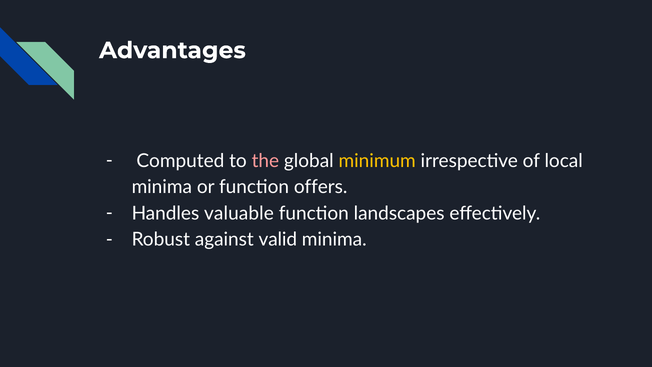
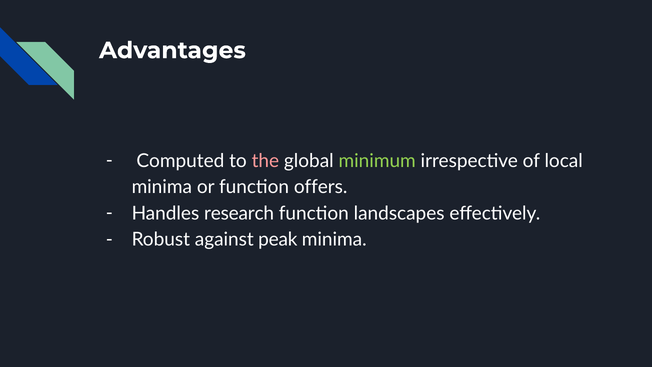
minimum colour: yellow -> light green
valuable: valuable -> research
valid: valid -> peak
